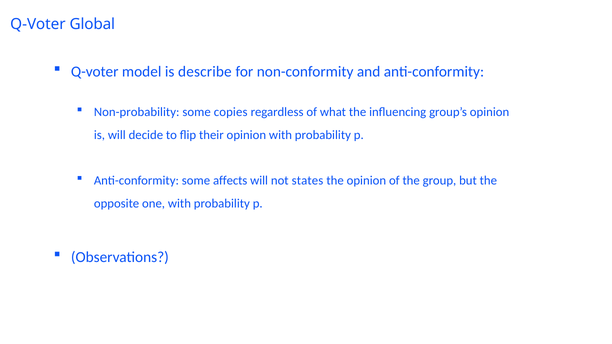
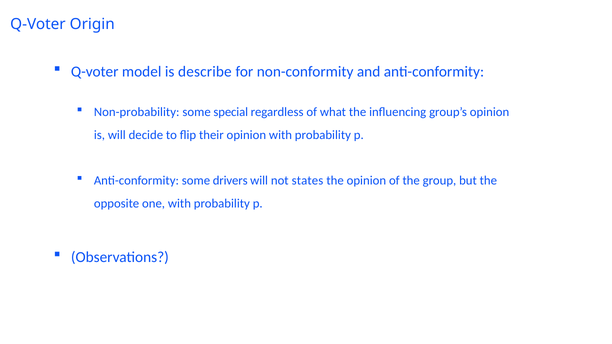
Global: Global -> Origin
copies: copies -> special
affects: affects -> drivers
